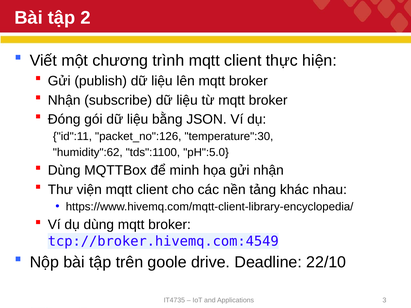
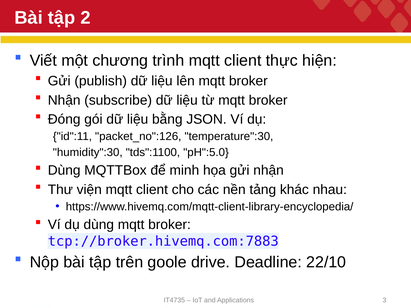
humidity":62: humidity":62 -> humidity":30
tcp://broker.hivemq.com:4549: tcp://broker.hivemq.com:4549 -> tcp://broker.hivemq.com:7883
